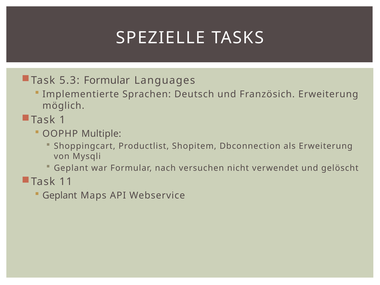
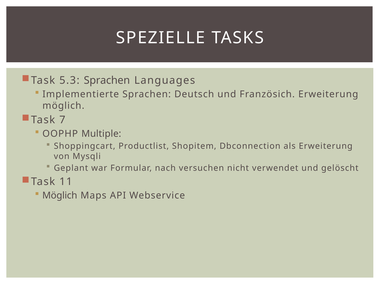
5.3 Formular: Formular -> Sprachen
1: 1 -> 7
Geplant at (60, 196): Geplant -> Möglich
